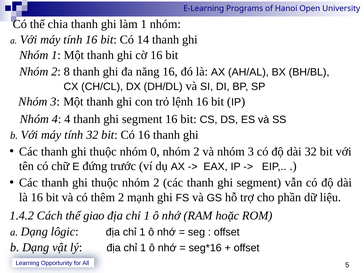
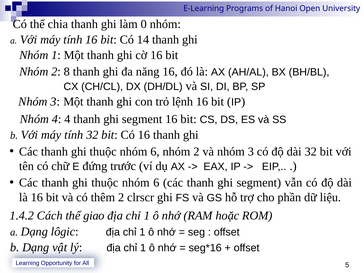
làm 1: 1 -> 0
0 at (155, 152): 0 -> 6
2 at (156, 183): 2 -> 6
mạnh: mạnh -> clrscr
